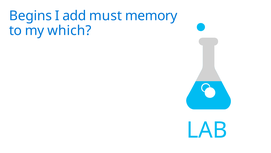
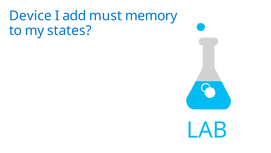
Begins: Begins -> Device
which: which -> states
